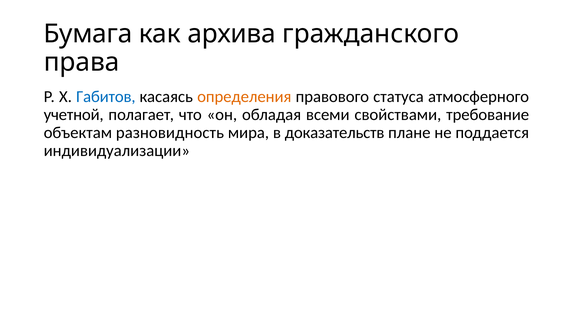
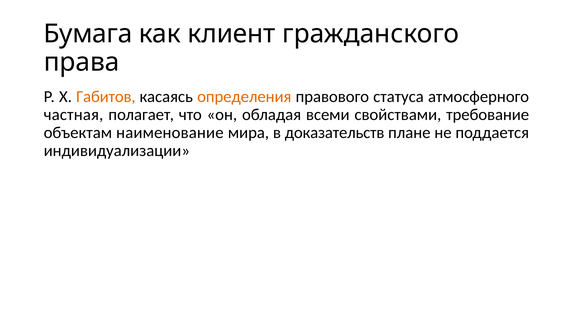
архива: архива -> клиент
Габитов colour: blue -> orange
учетной: учетной -> частная
разновидность: разновидность -> наименование
